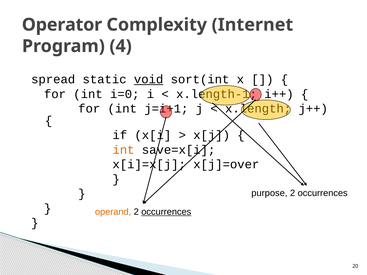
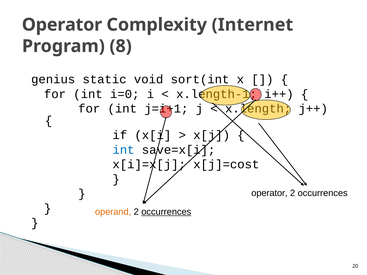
4: 4 -> 8
spread: spread -> genius
void underline: present -> none
int at (123, 150) colour: orange -> blue
x[j]=over: x[j]=over -> x[j]=cost
purpose at (269, 193): purpose -> operator
